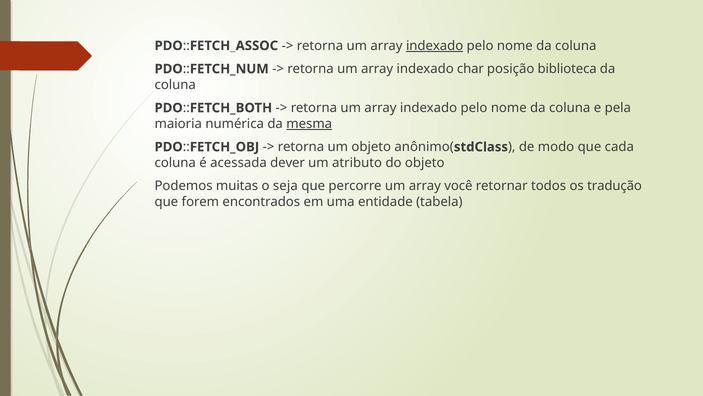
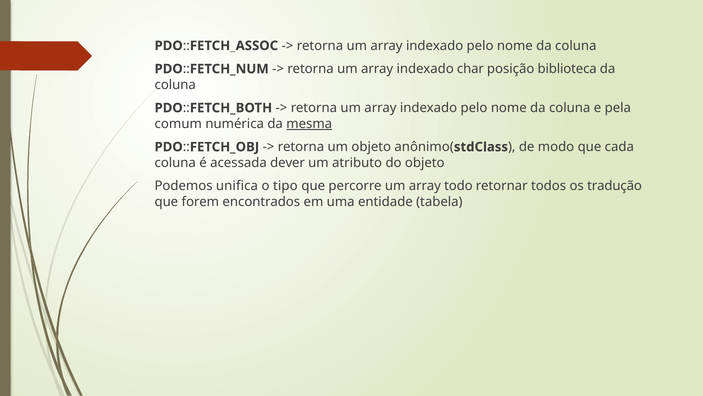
indexado at (435, 46) underline: present -> none
maioria: maioria -> comum
muitas: muitas -> unifica
seja: seja -> tipo
você: você -> todo
